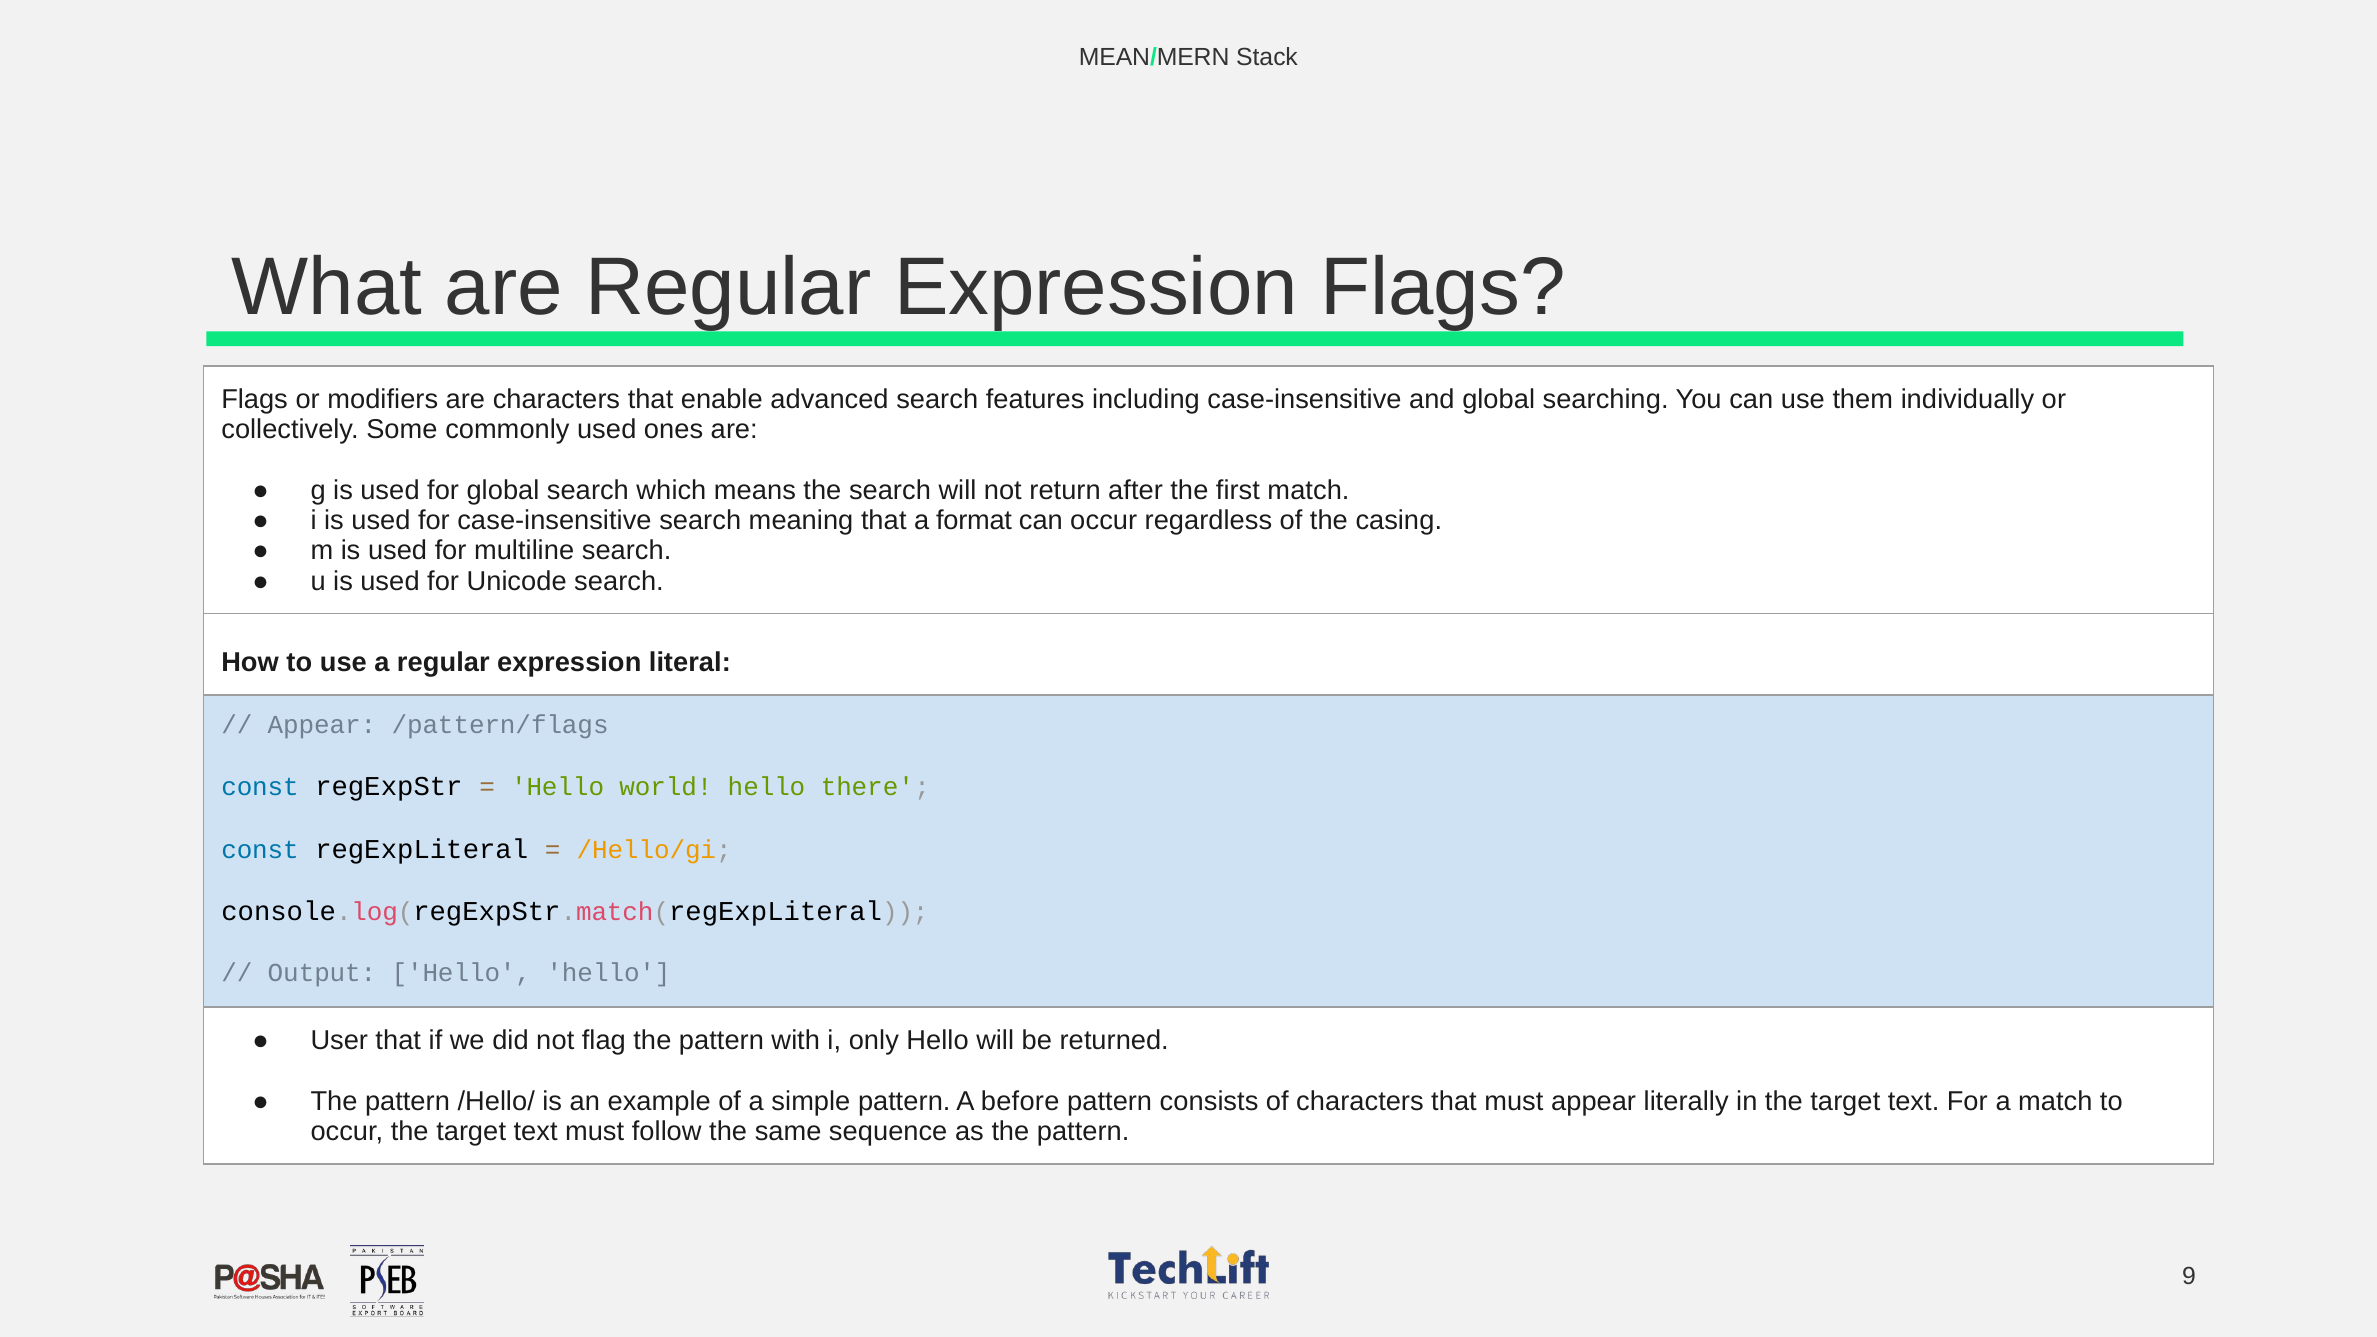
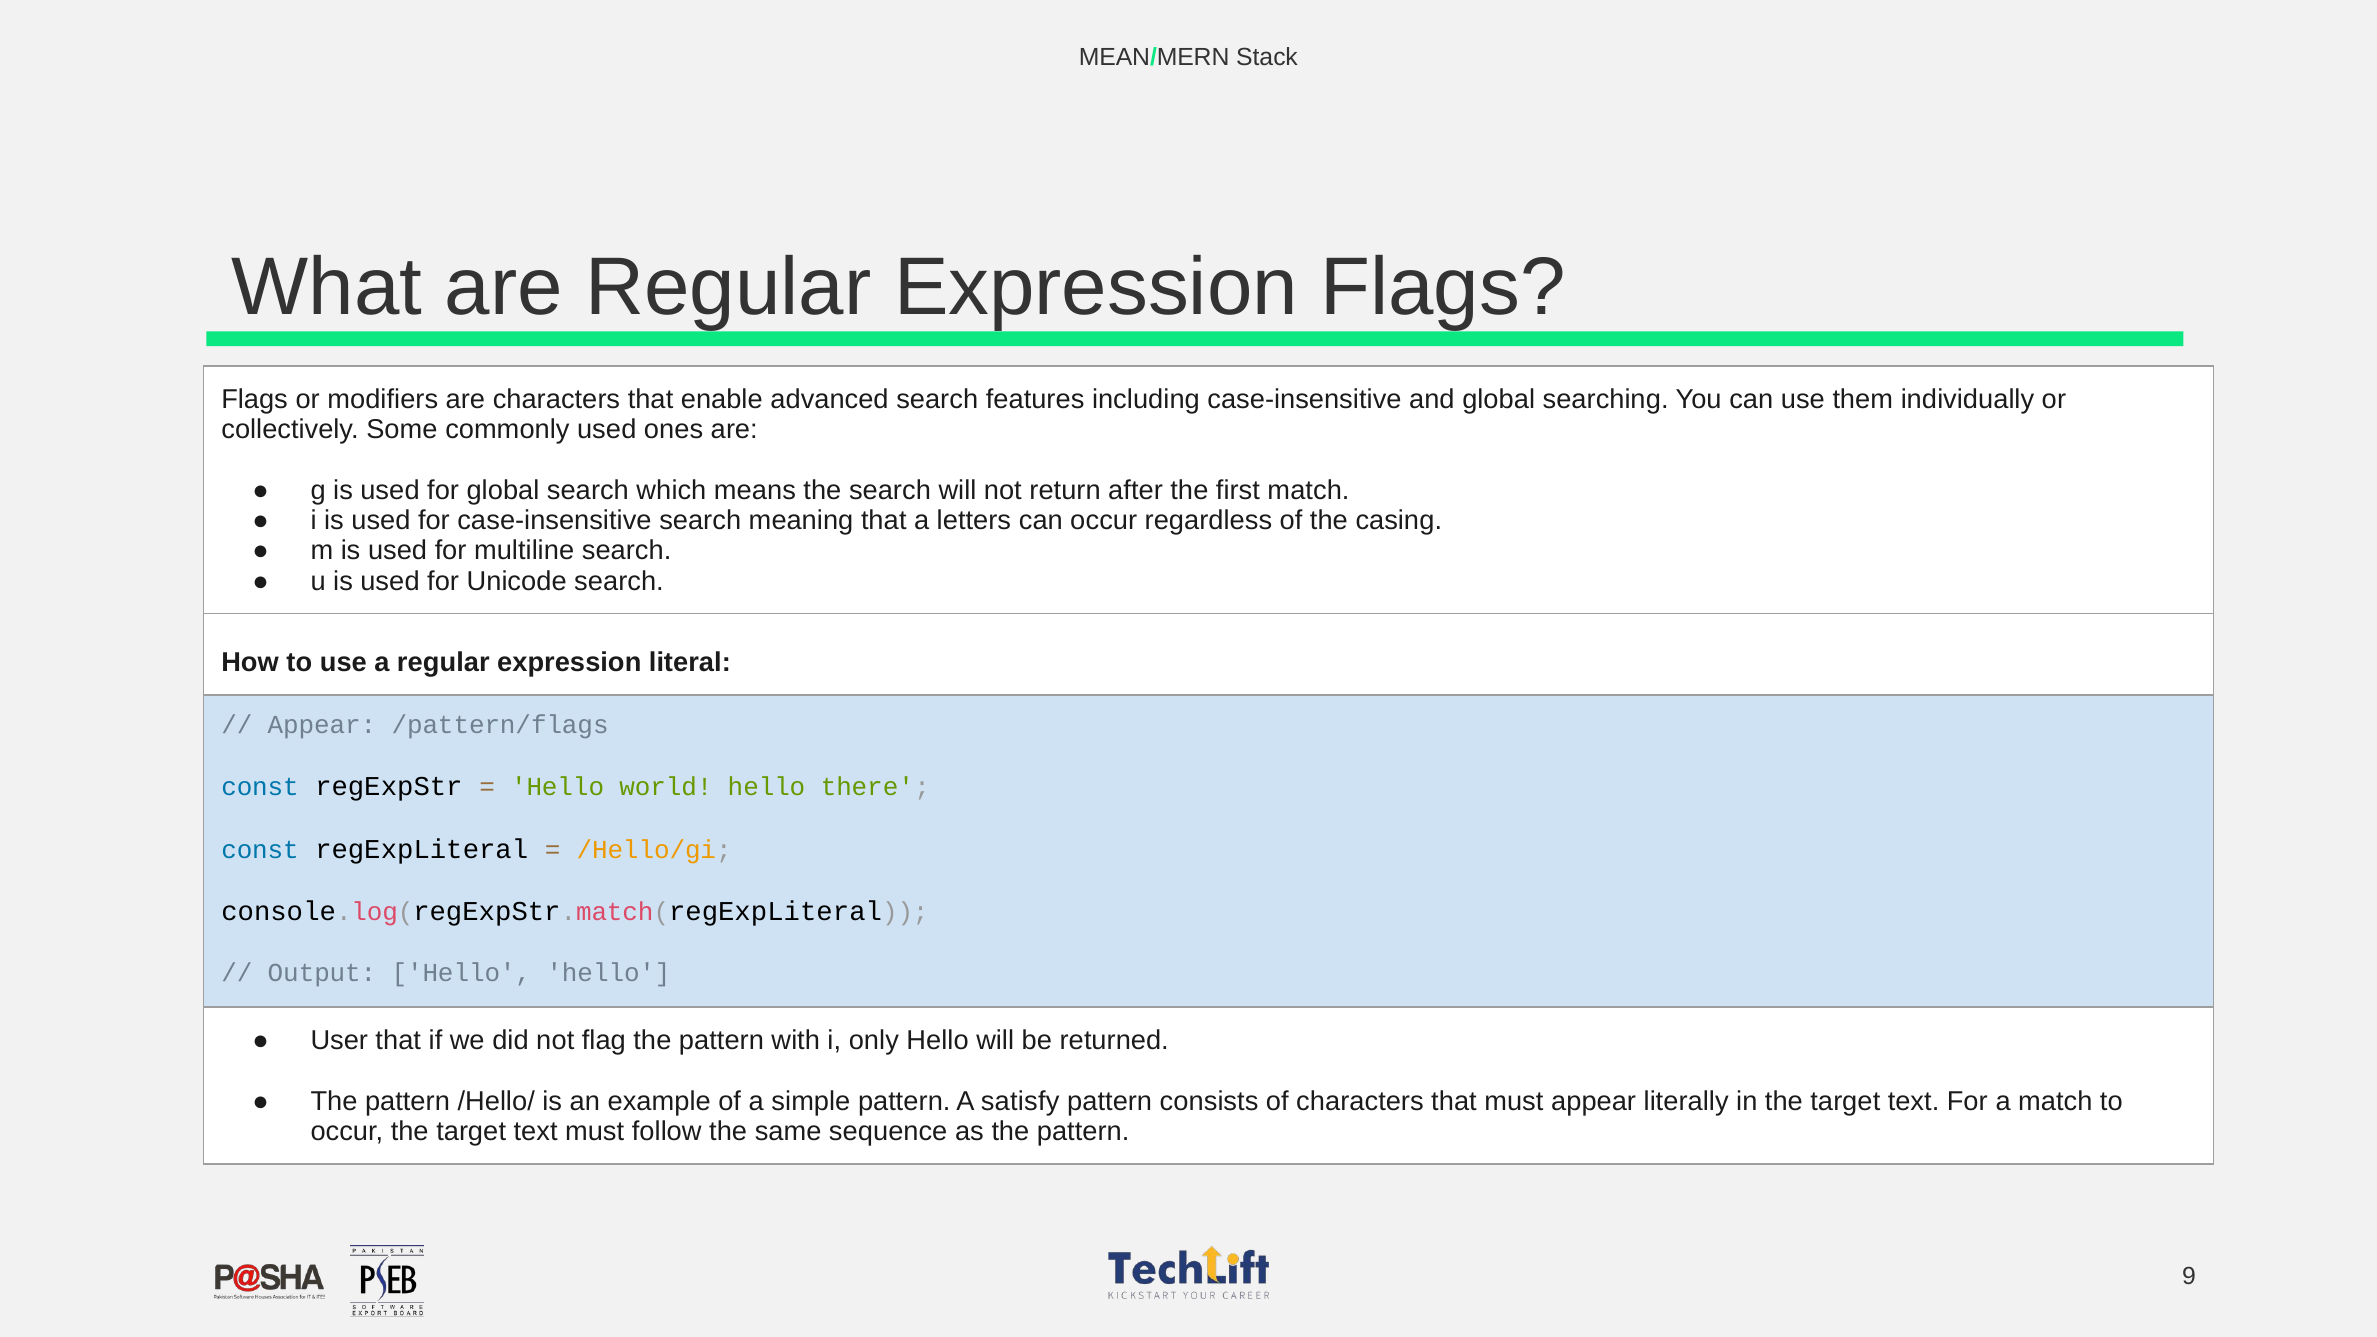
format: format -> letters
before: before -> satisfy
